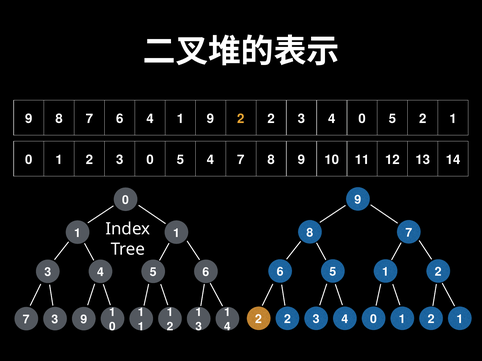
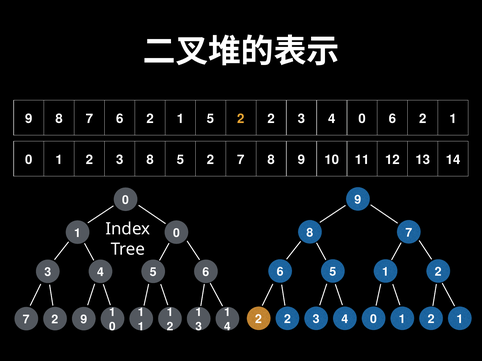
7 6 4: 4 -> 2
1 9: 9 -> 5
4 0 5: 5 -> 6
3 0: 0 -> 8
4 at (211, 160): 4 -> 2
1 at (176, 233): 1 -> 0
7 3: 3 -> 2
